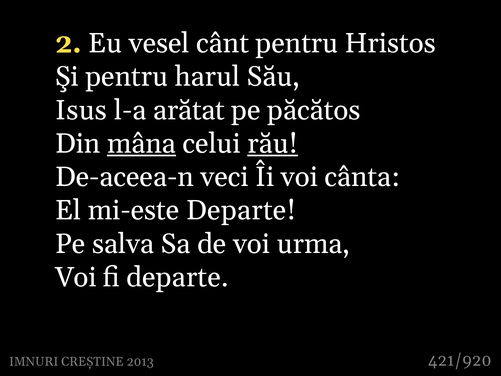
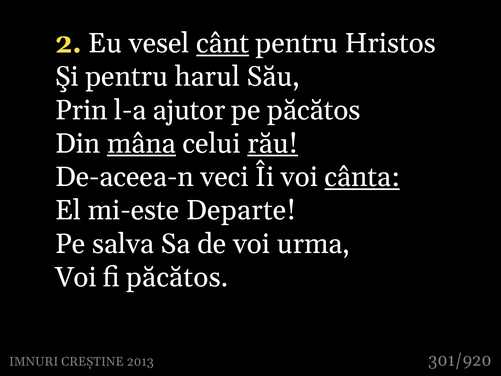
cânt underline: none -> present
Isus: Isus -> Prin
arătat: arătat -> ajutor
cânta underline: none -> present
fi departe: departe -> păcătos
421/920: 421/920 -> 301/920
